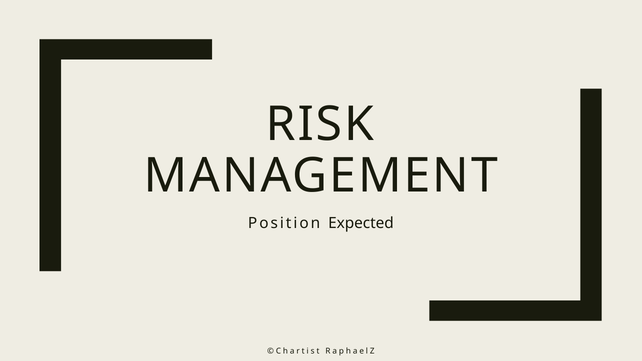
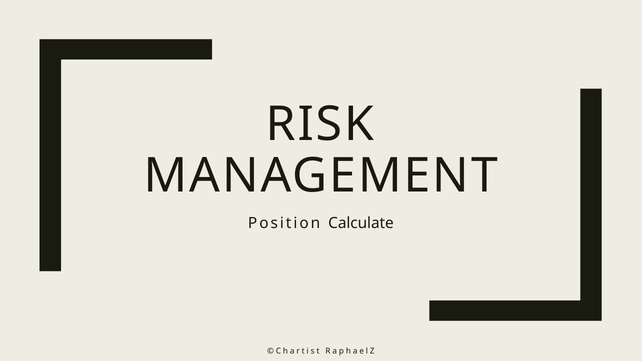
Expected: Expected -> Calculate
